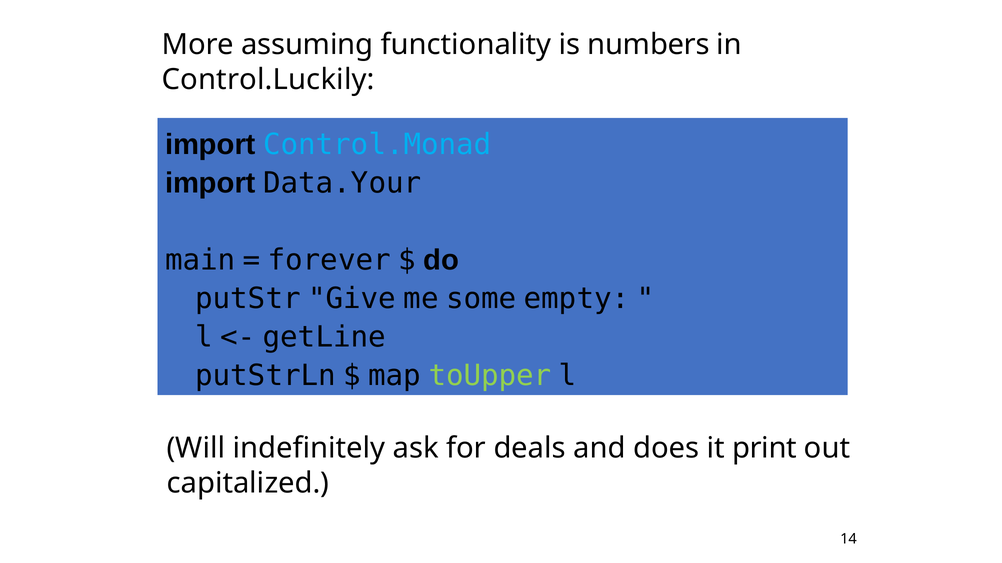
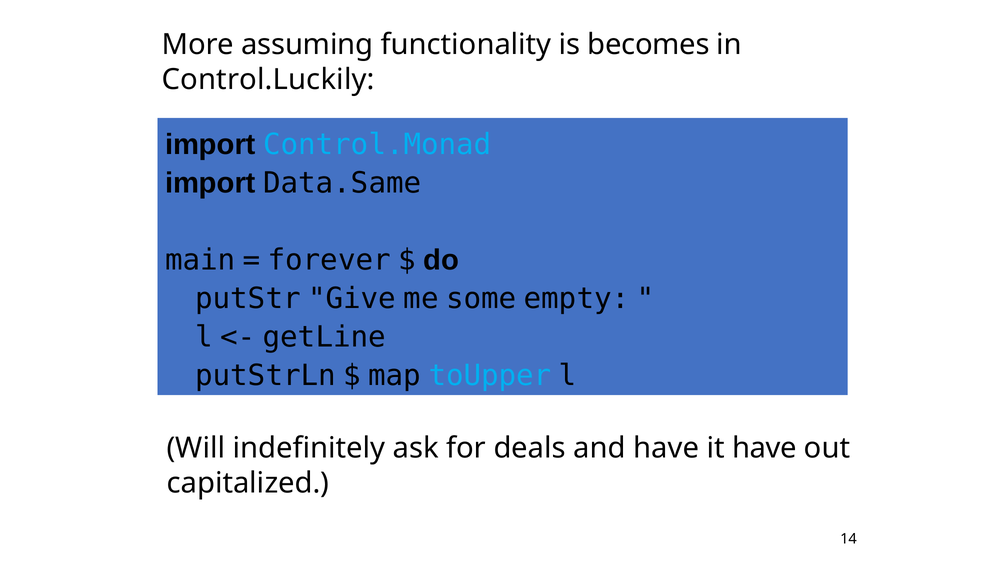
numbers: numbers -> becomes
Data.Your: Data.Your -> Data.Same
toUpper colour: light green -> light blue
and does: does -> have
it print: print -> have
